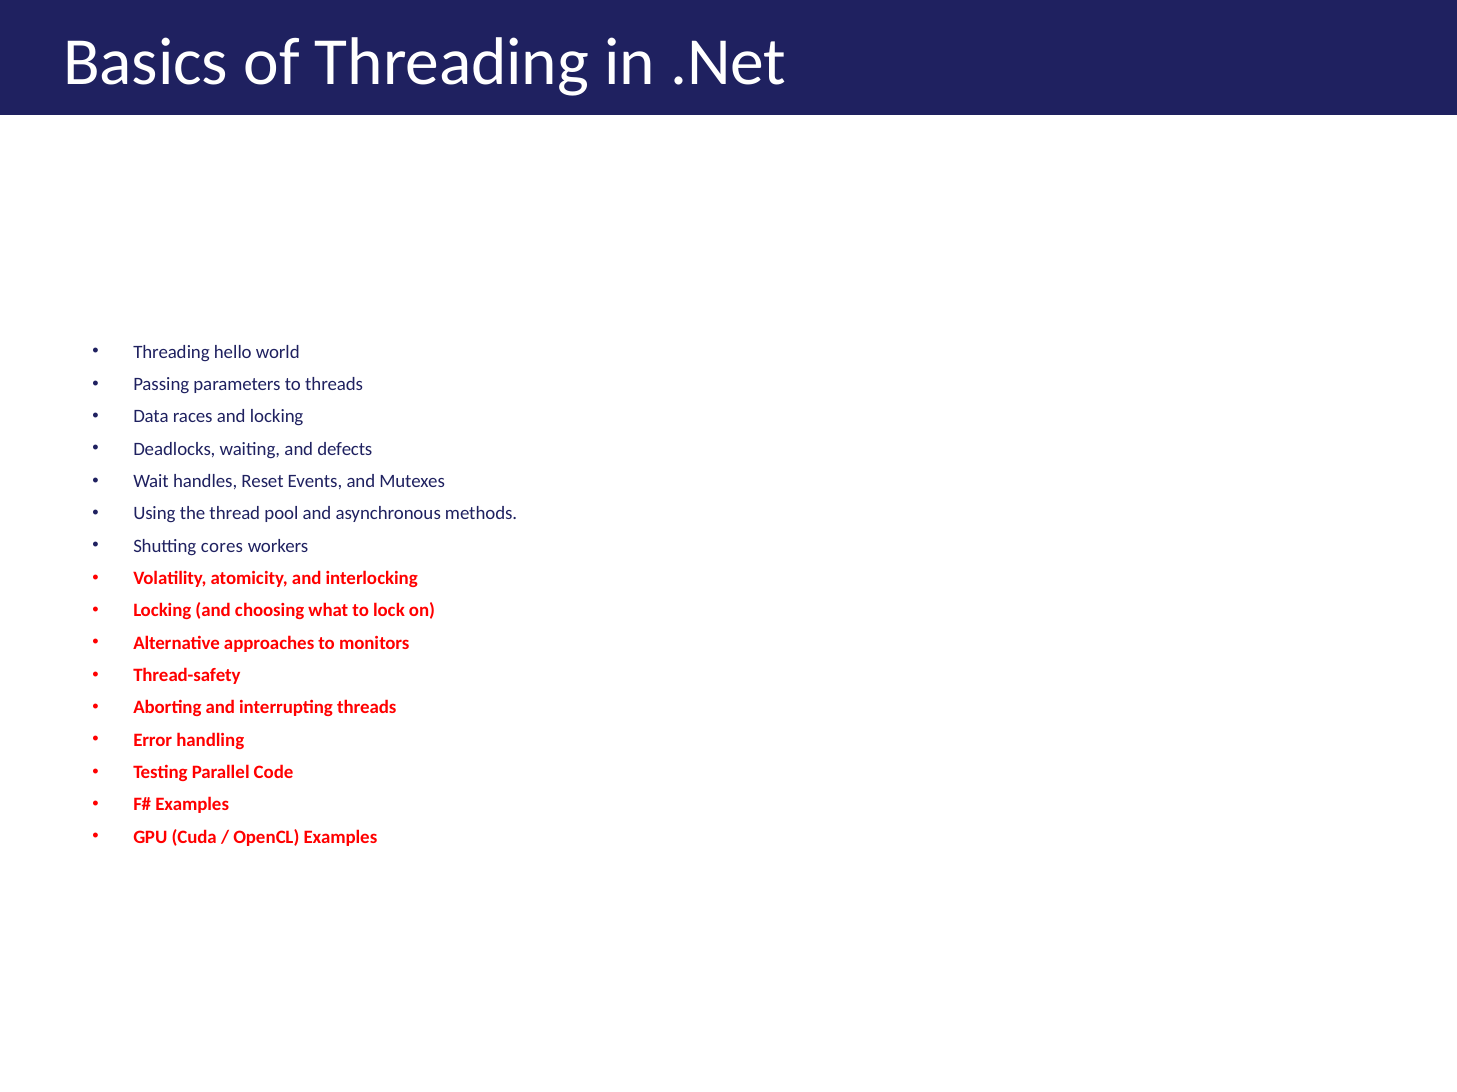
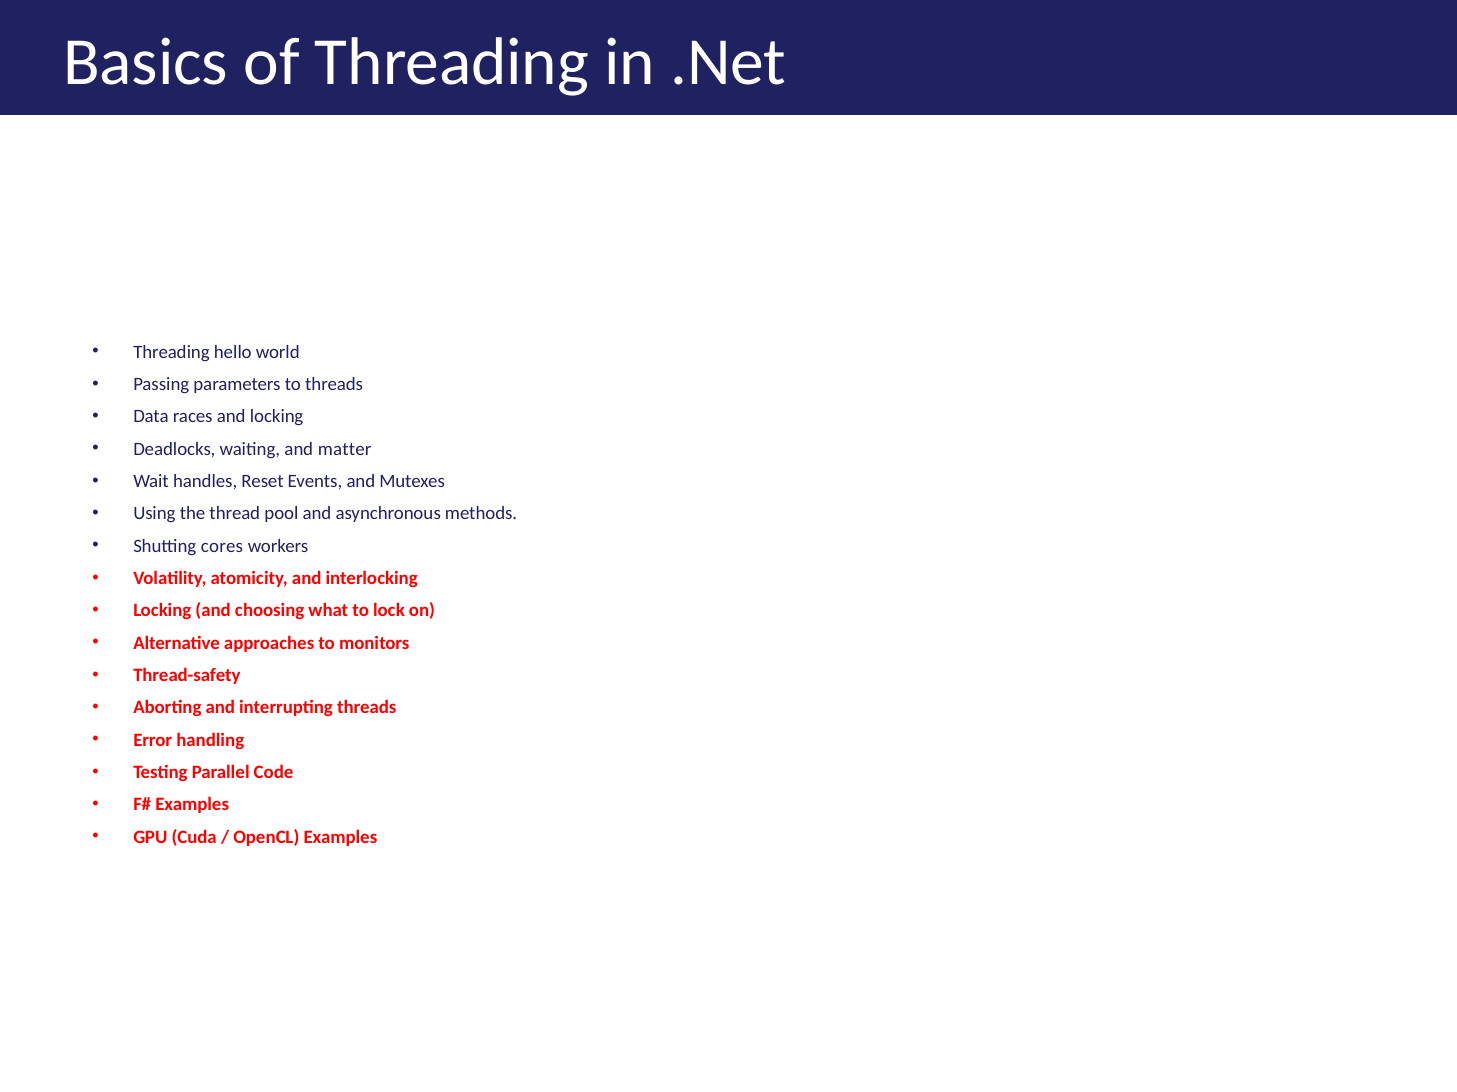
defects: defects -> matter
